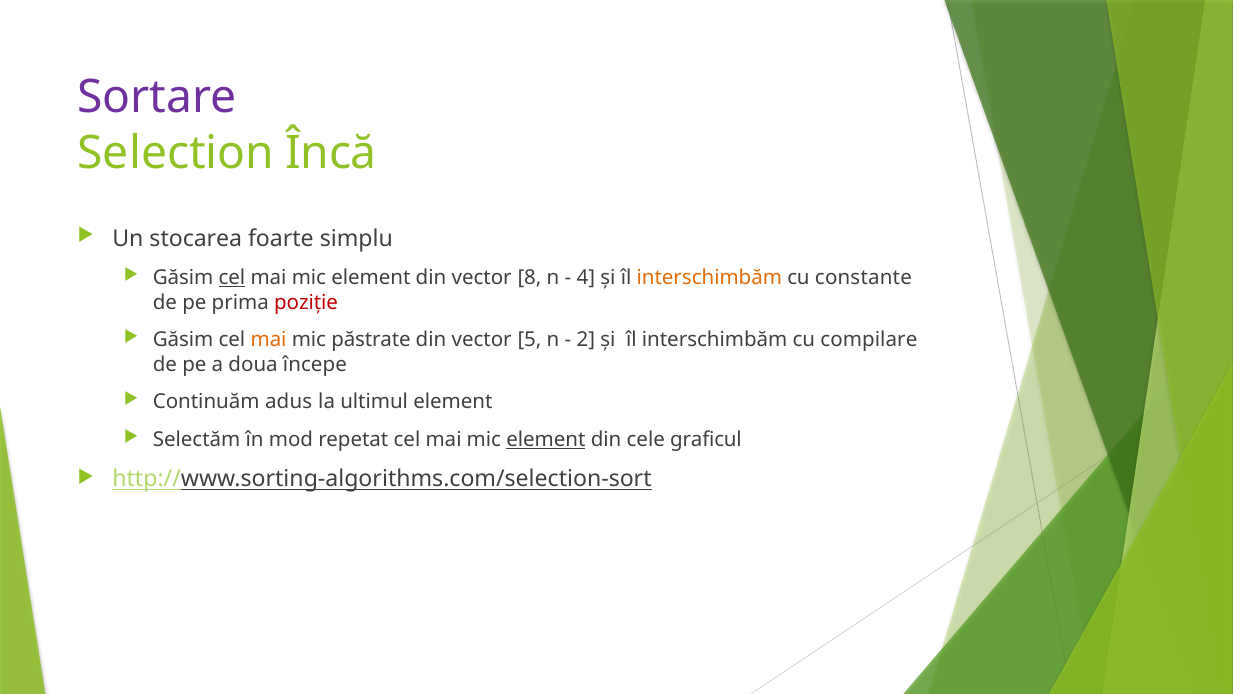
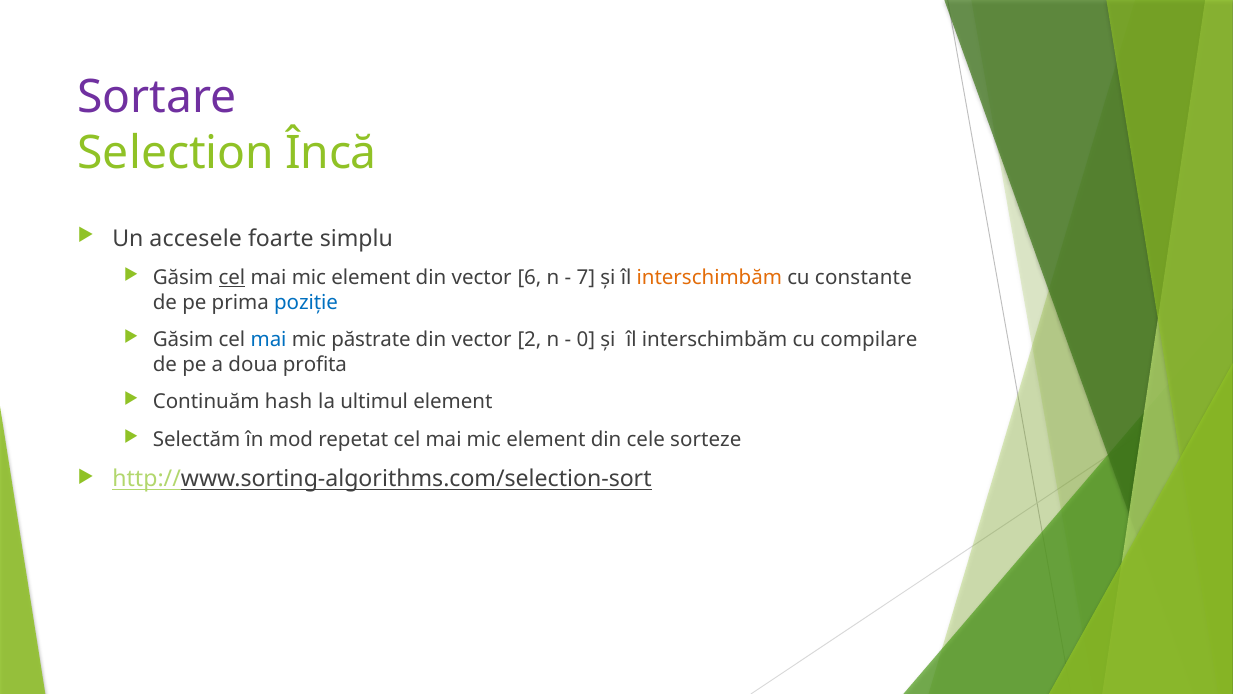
stocarea: stocarea -> accesele
8: 8 -> 6
4: 4 -> 7
poziție colour: red -> blue
mai at (269, 340) colour: orange -> blue
5: 5 -> 2
2: 2 -> 0
începe: începe -> profita
adus: adus -> hash
element at (546, 439) underline: present -> none
graficul: graficul -> sorteze
